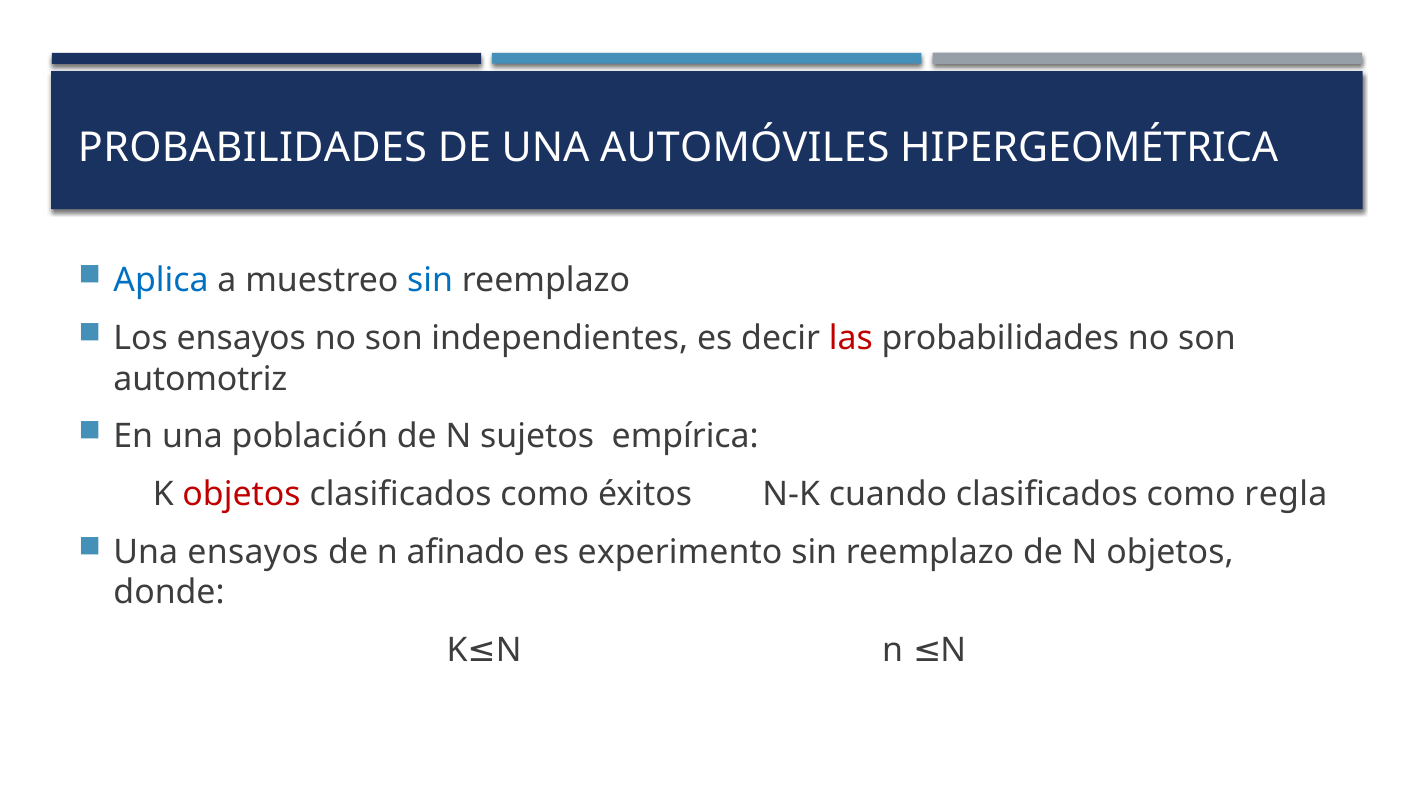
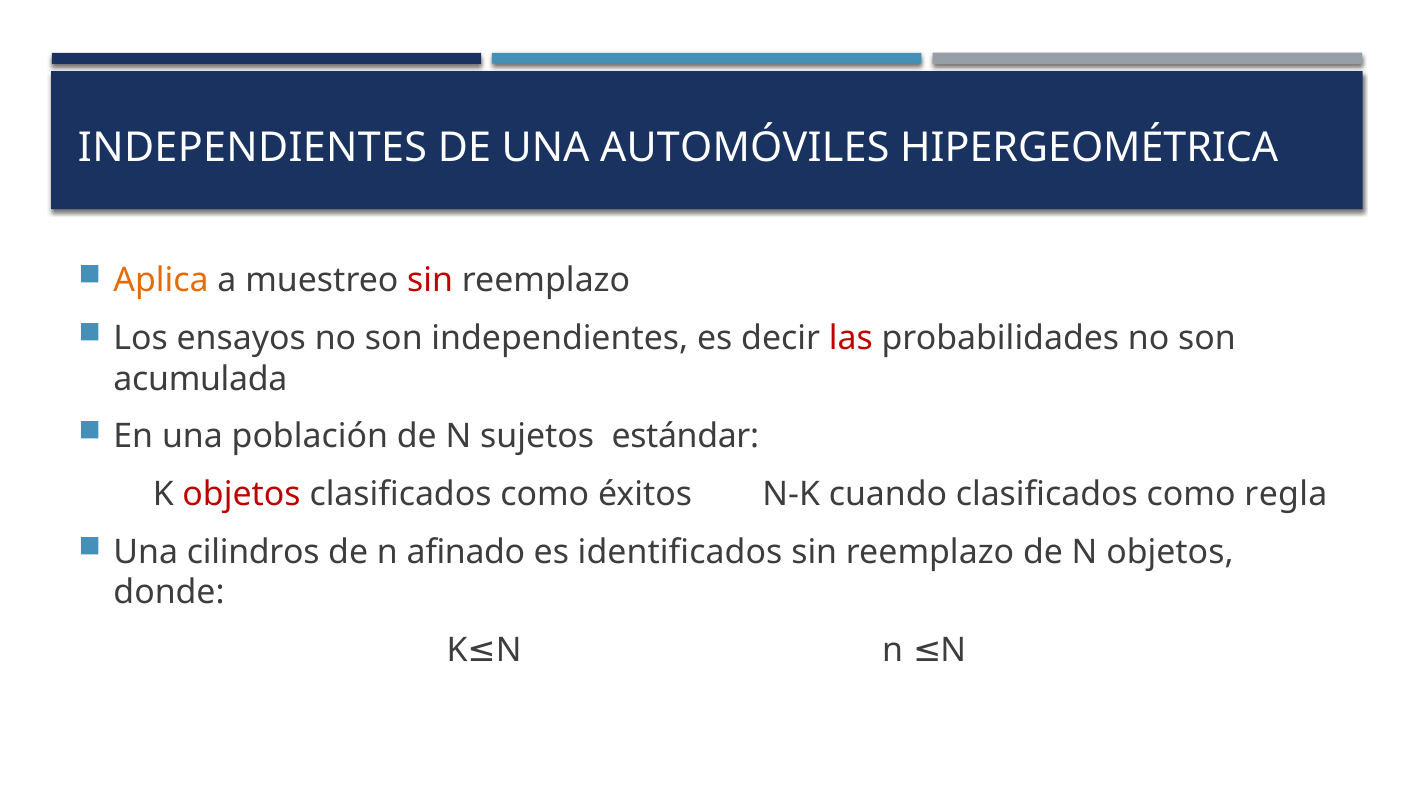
PROBABILIDADES at (253, 147): PROBABILIDADES -> INDEPENDIENTES
Aplica colour: blue -> orange
sin at (430, 281) colour: blue -> red
automotriz: automotriz -> acumulada
empírica: empírica -> estándar
Una ensayos: ensayos -> cilindros
experimento: experimento -> identificados
